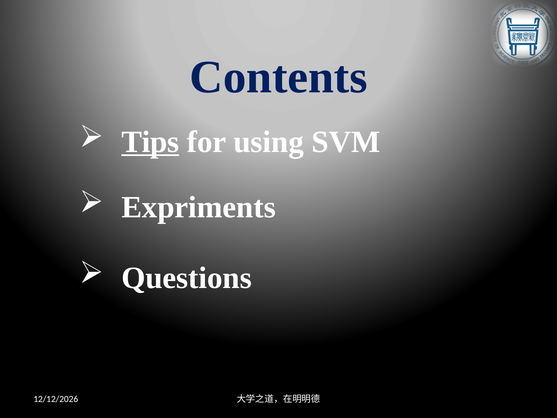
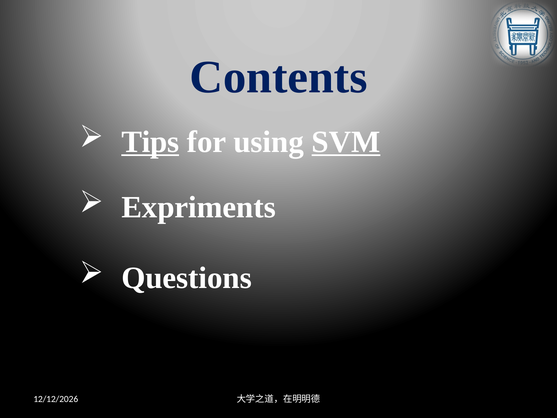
SVM underline: none -> present
